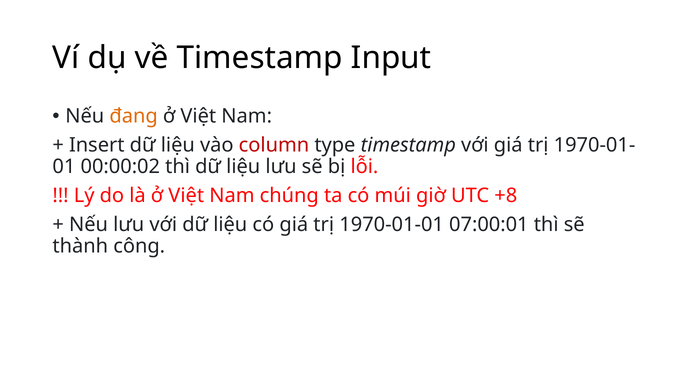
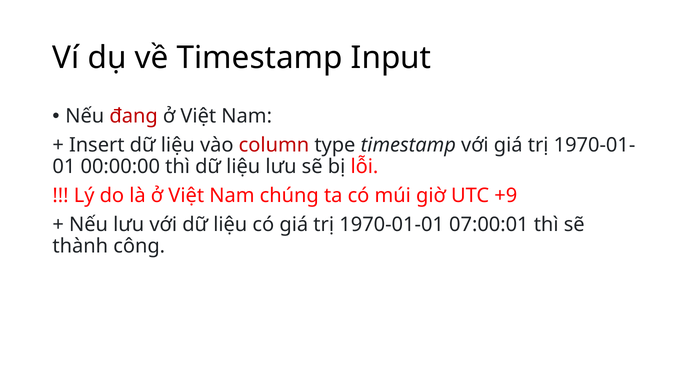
đang colour: orange -> red
00:00:02: 00:00:02 -> 00:00:00
+8: +8 -> +9
